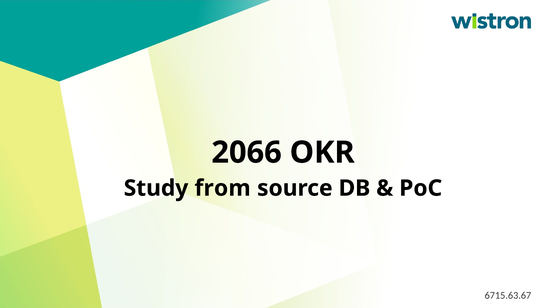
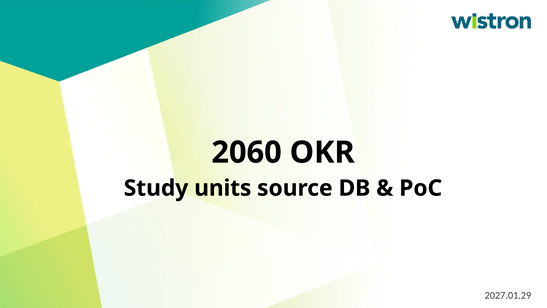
2066: 2066 -> 2060
from: from -> units
6715.63.67: 6715.63.67 -> 2027.01.29
